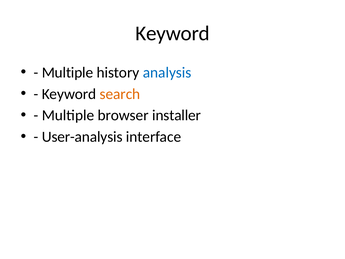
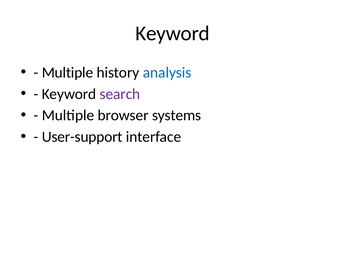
search colour: orange -> purple
installer: installer -> systems
User-analysis: User-analysis -> User-support
